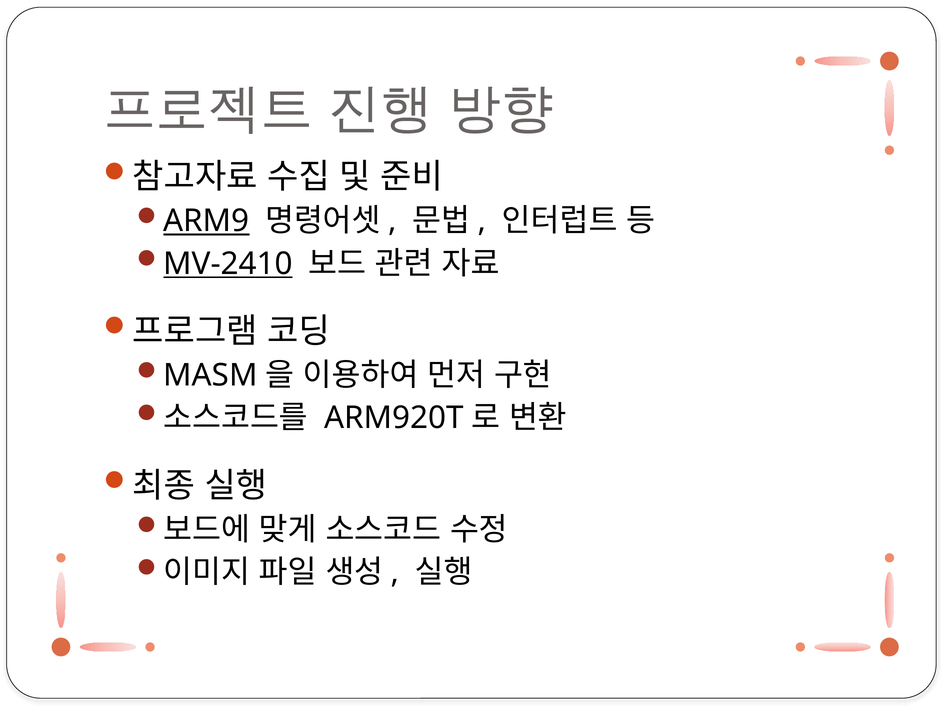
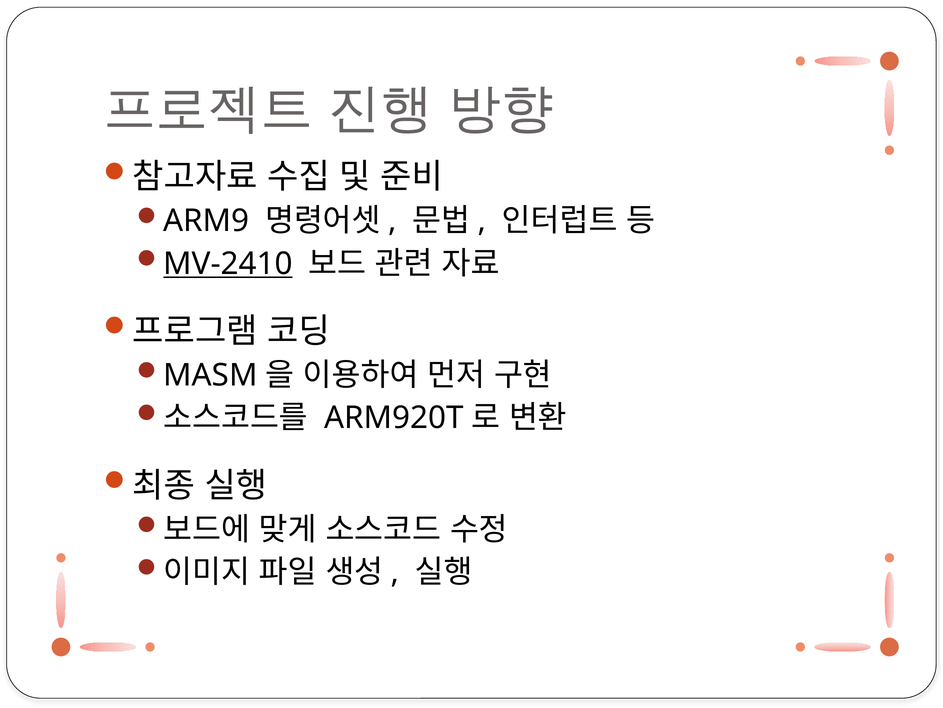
ARM9 underline: present -> none
